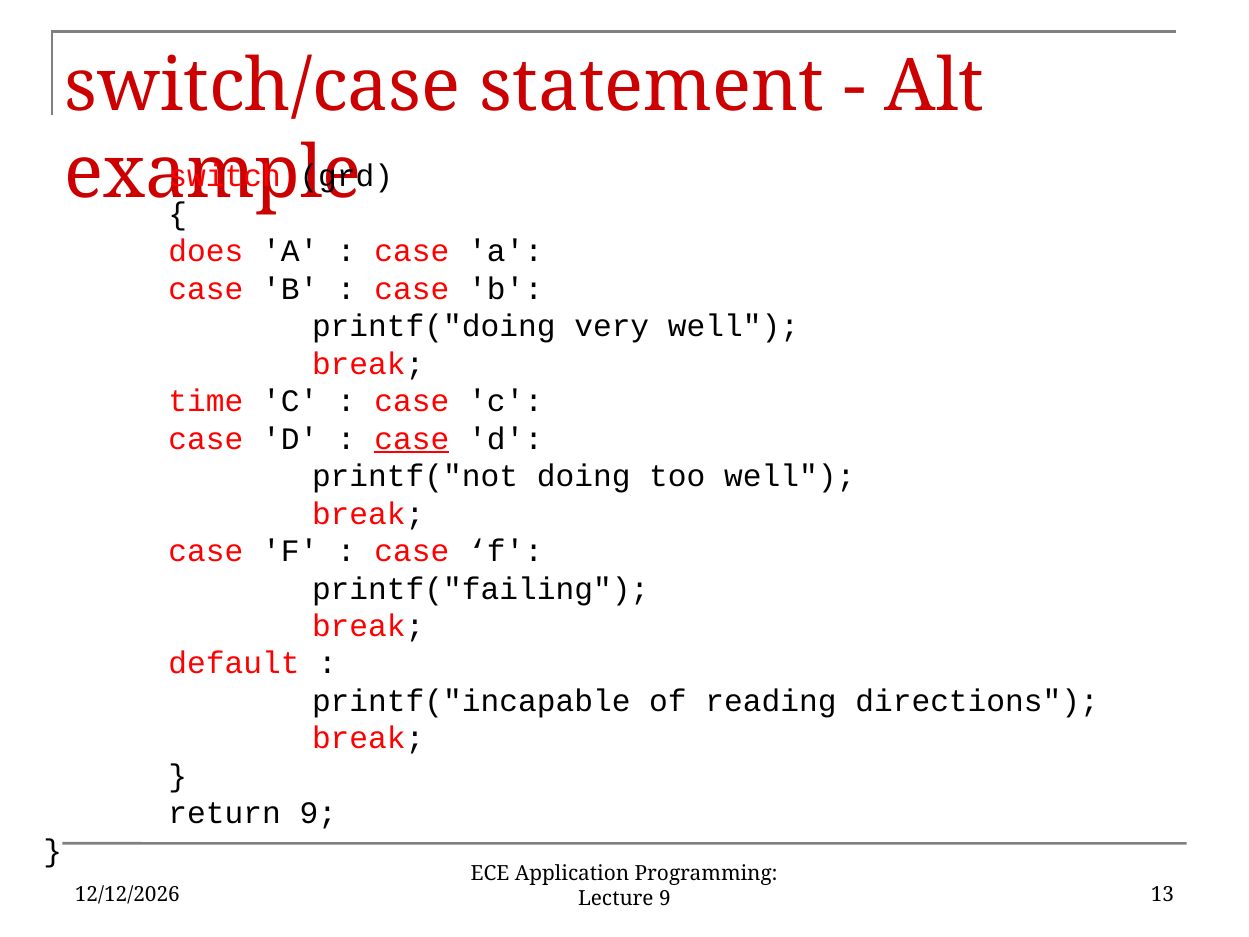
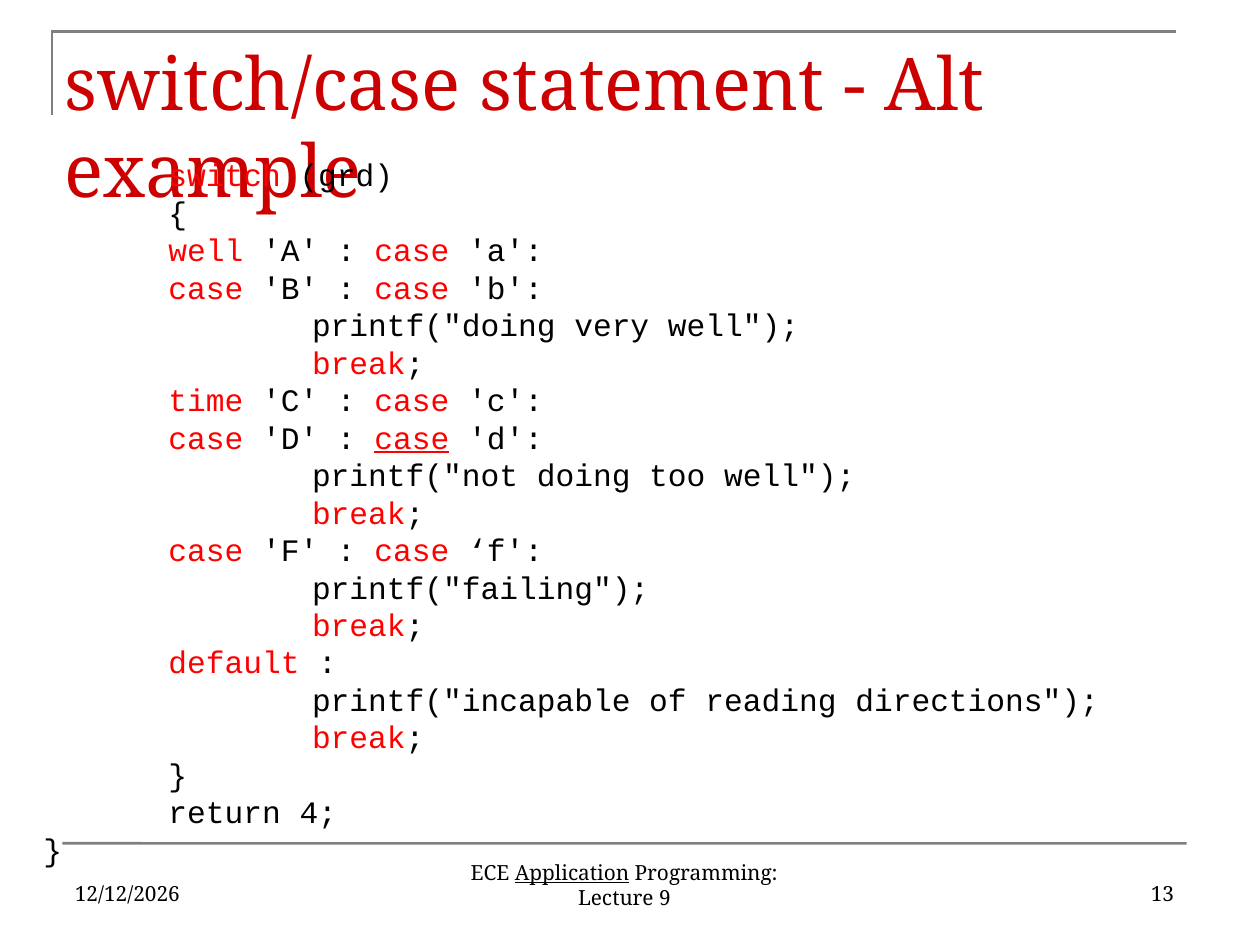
does at (206, 251): does -> well
return 9: 9 -> 4
Application underline: none -> present
